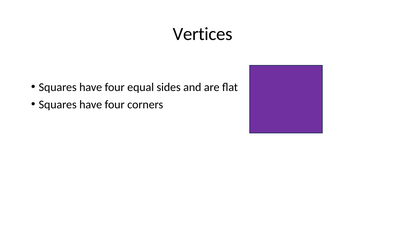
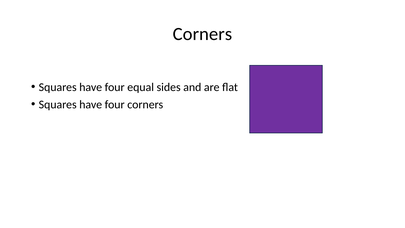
Vertices at (203, 34): Vertices -> Corners
